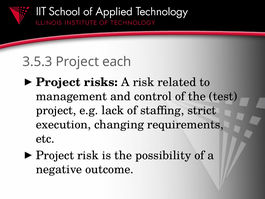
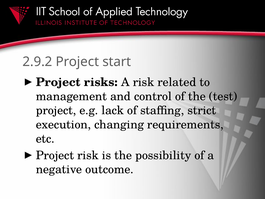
3.5.3: 3.5.3 -> 2.9.2
each: each -> start
